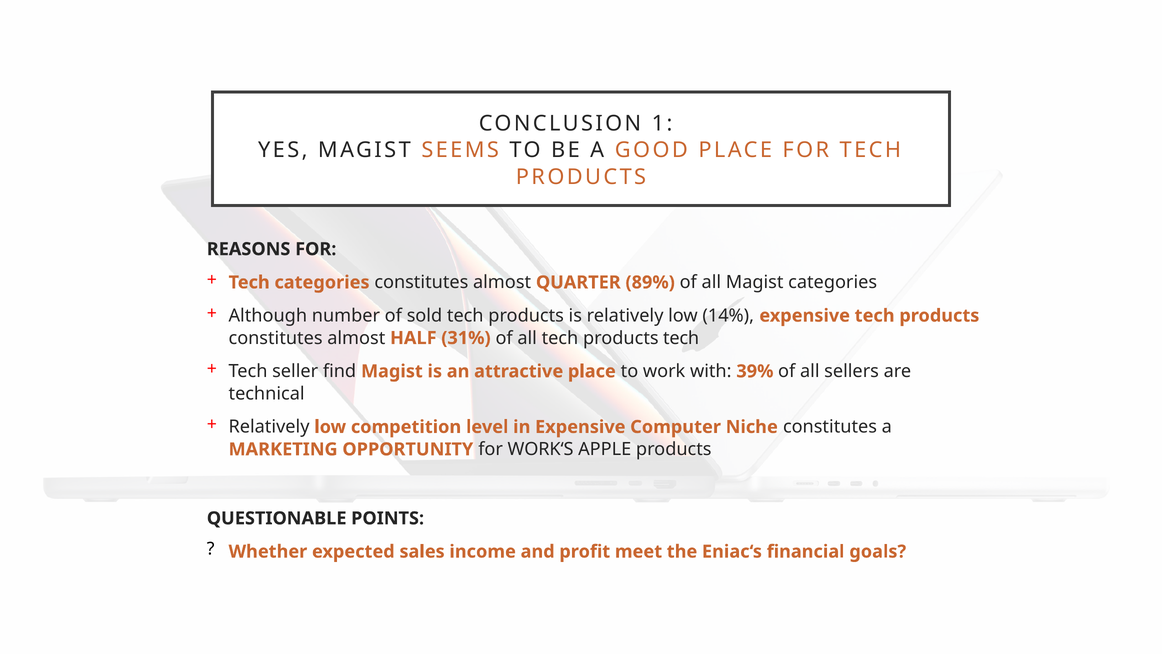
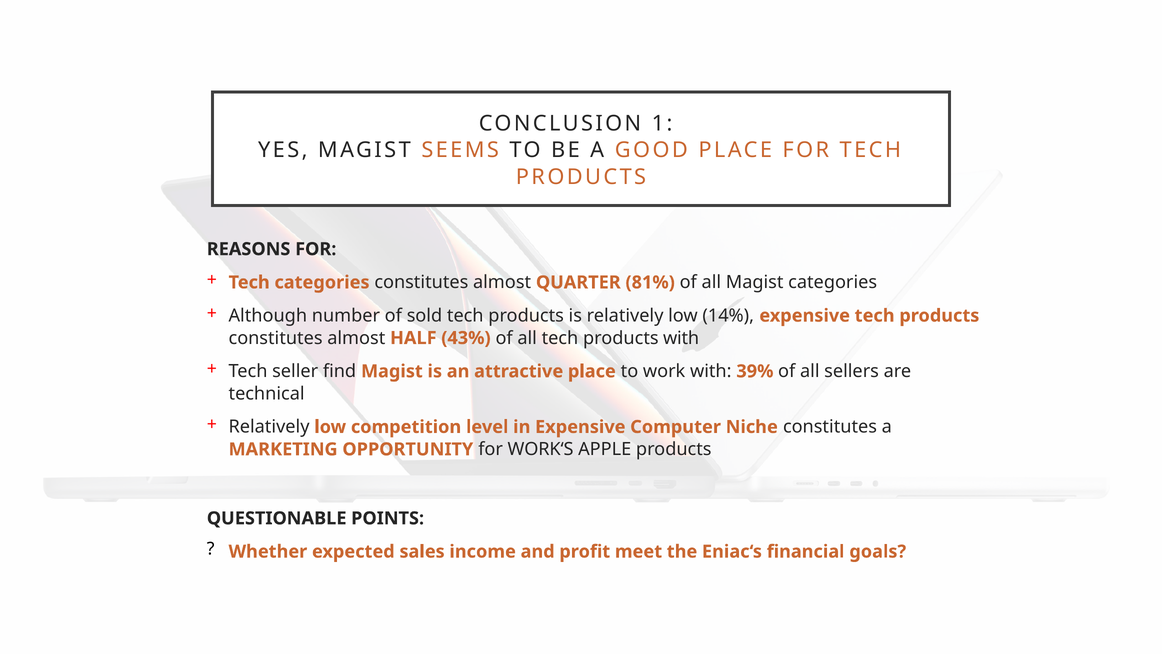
89%: 89% -> 81%
31%: 31% -> 43%
products tech: tech -> with
